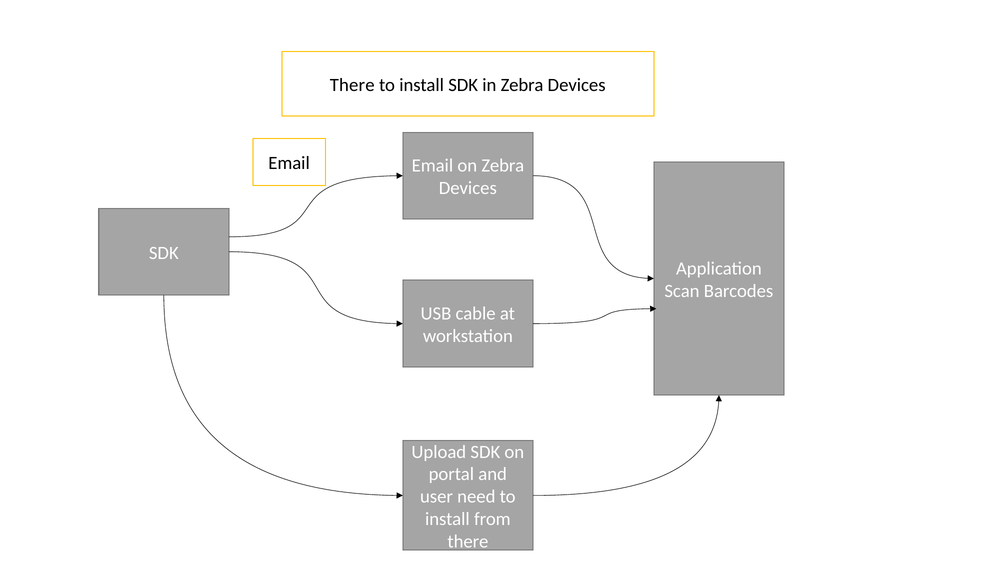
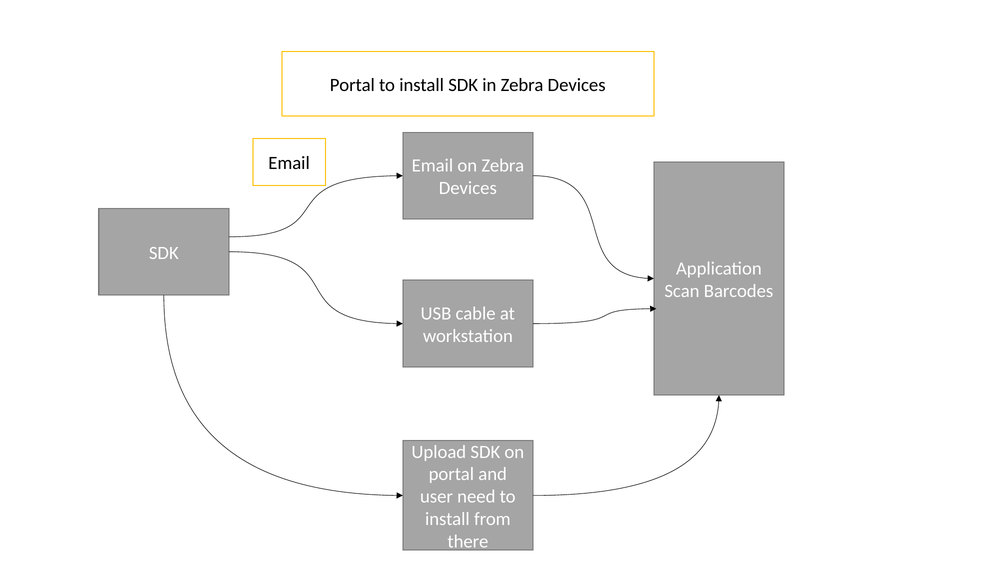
There at (352, 85): There -> Portal
